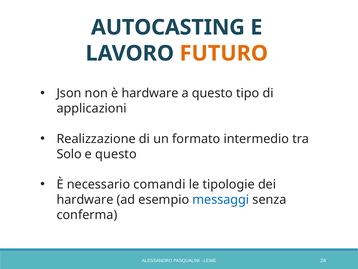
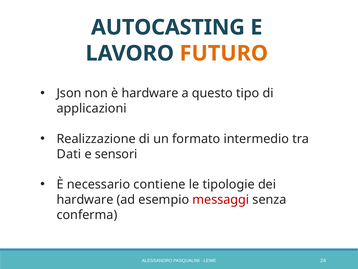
Solo: Solo -> Dati
e questo: questo -> sensori
comandi: comandi -> contiene
messaggi colour: blue -> red
